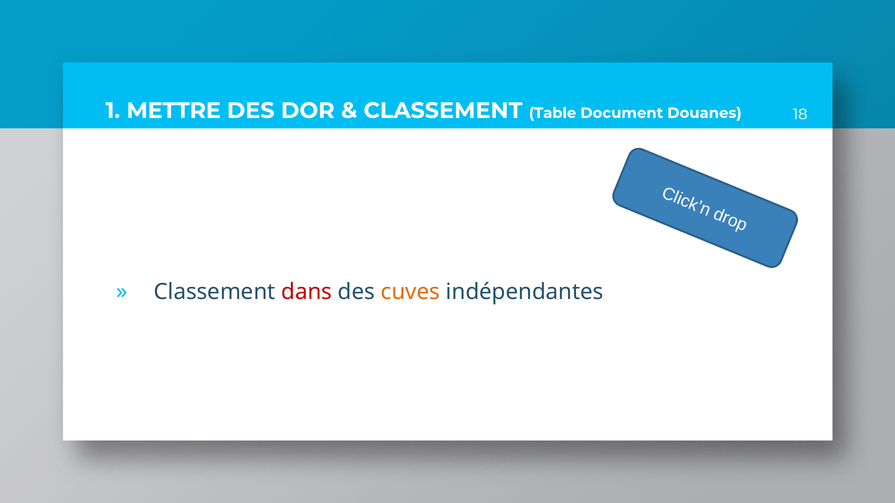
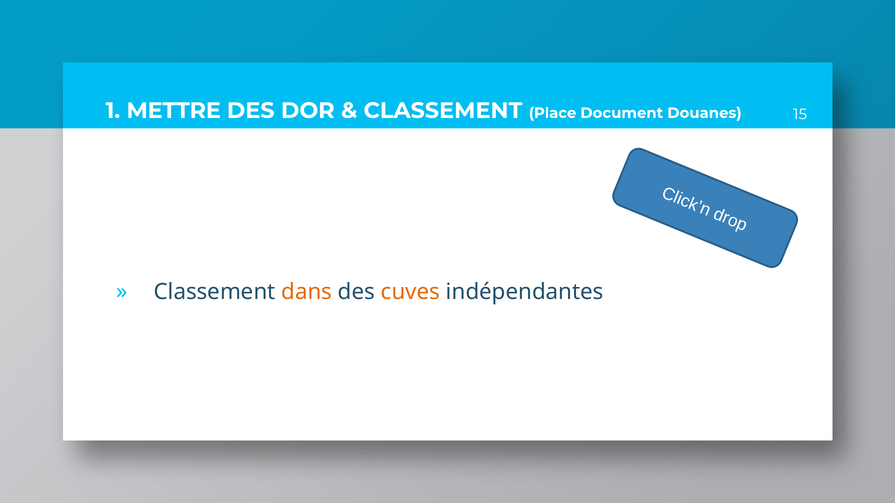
Table: Table -> Place
18: 18 -> 15
dans colour: red -> orange
